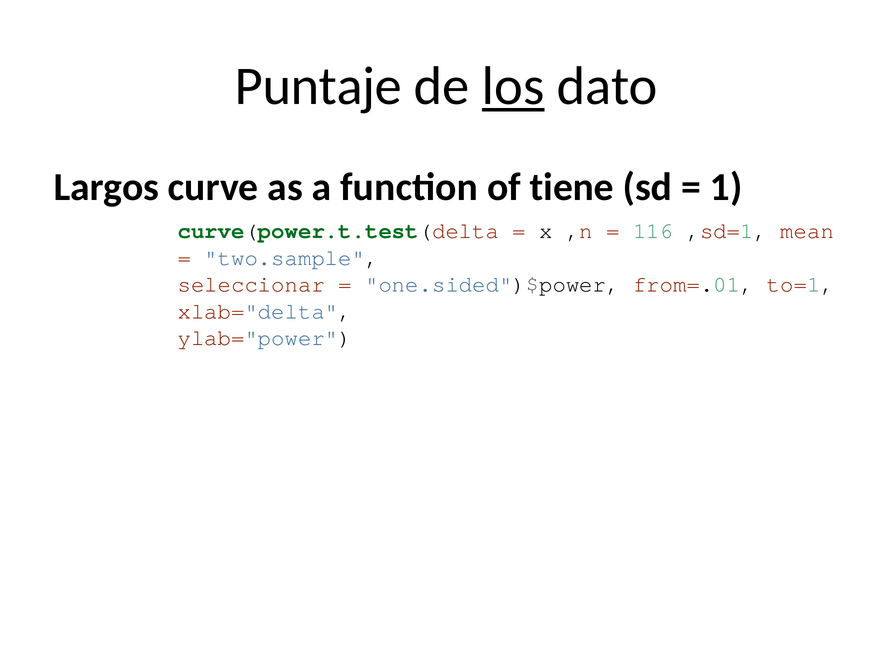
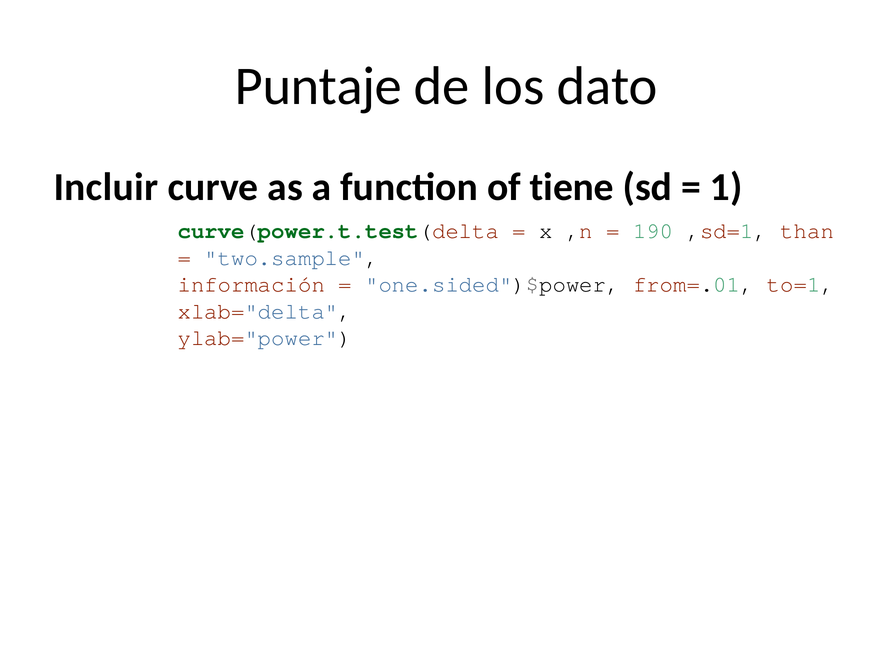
los underline: present -> none
Largos: Largos -> Incluir
116: 116 -> 190
mean: mean -> than
seleccionar: seleccionar -> información
